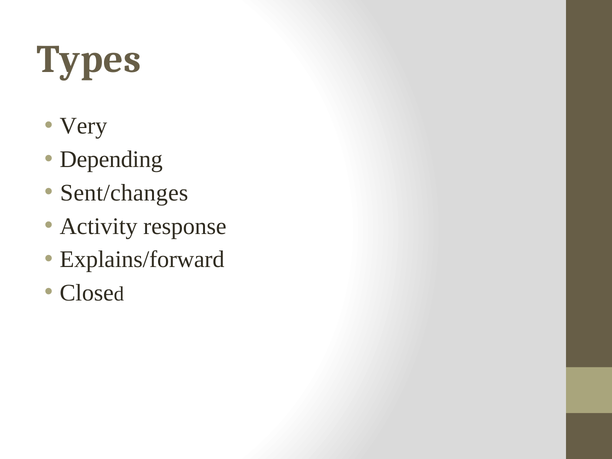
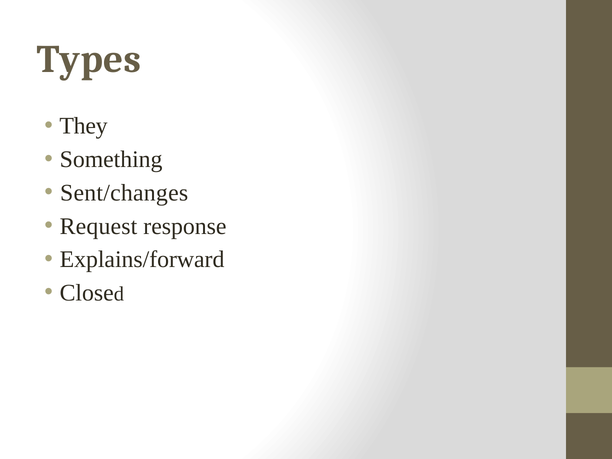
Very: Very -> They
Depending: Depending -> Something
Activity: Activity -> Request
